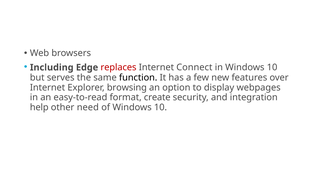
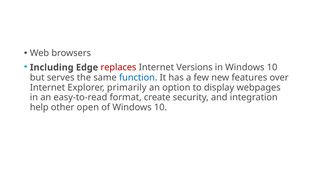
Connect: Connect -> Versions
function colour: black -> blue
browsing: browsing -> primarily
need: need -> open
